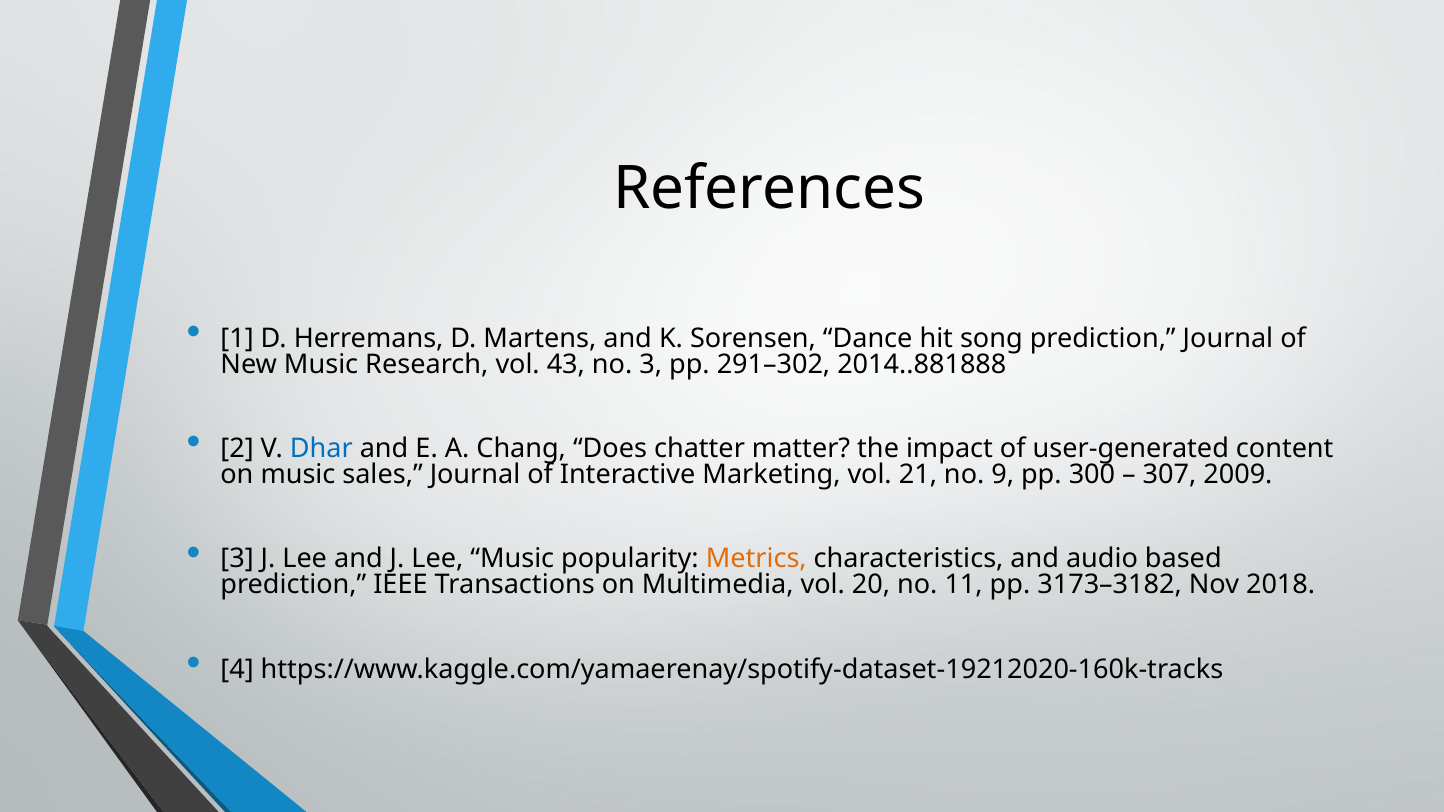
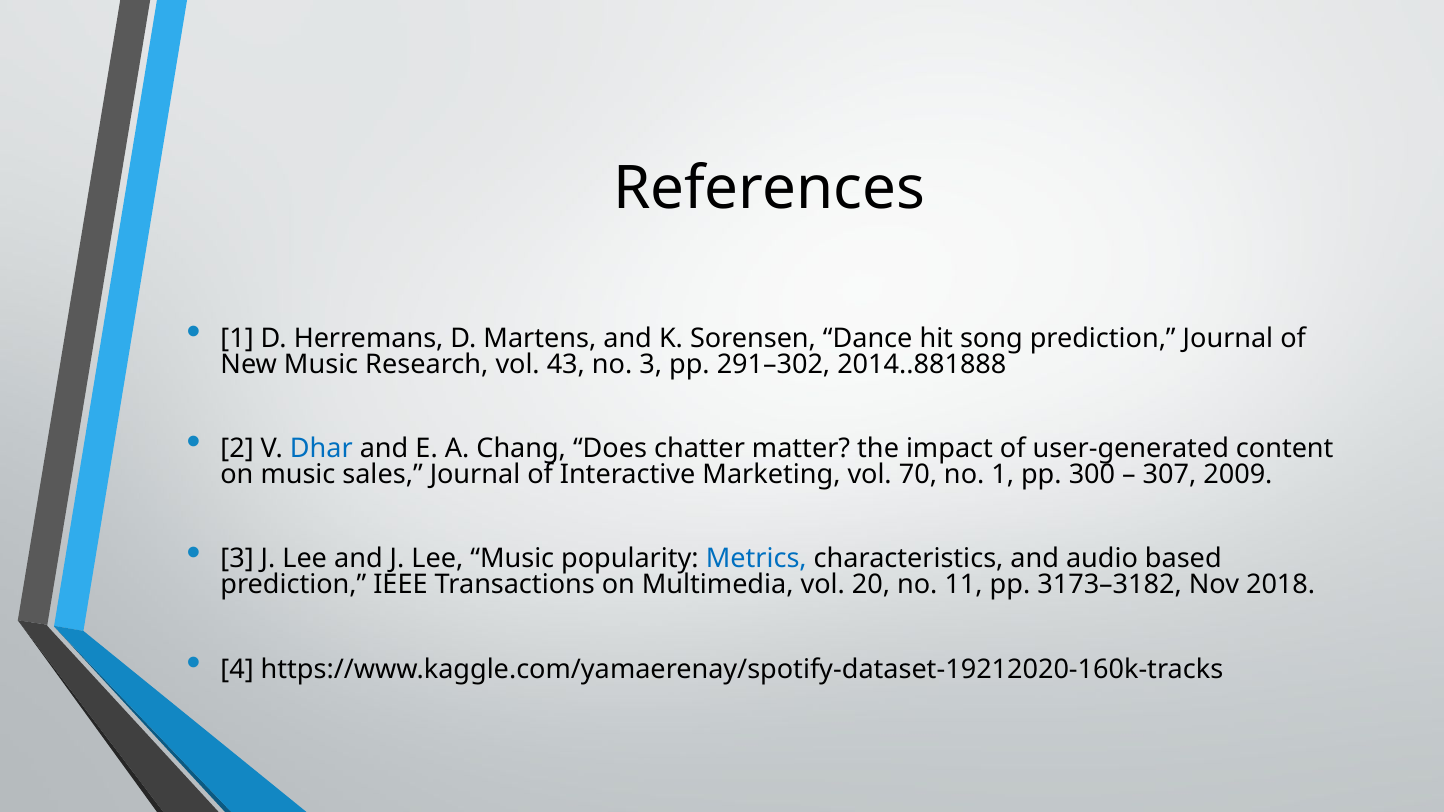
21: 21 -> 70
no 9: 9 -> 1
Metrics colour: orange -> blue
